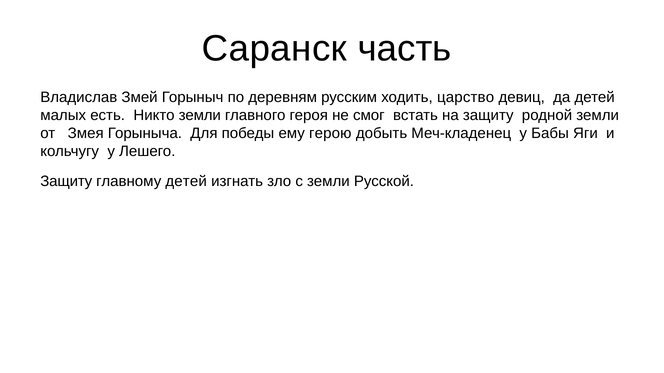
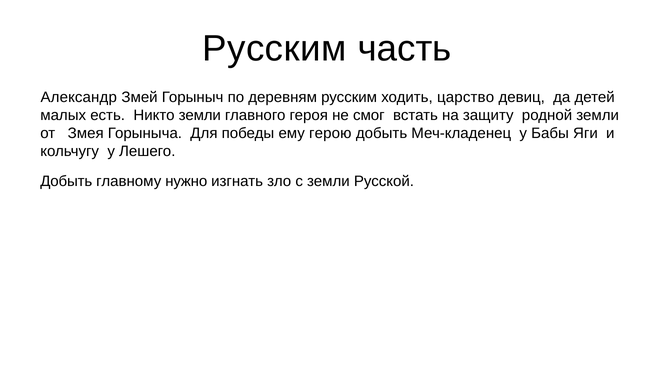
Саранск at (274, 49): Саранск -> Русским
Владислав: Владислав -> Александр
Защиту at (66, 182): Защиту -> Добыть
главному детей: детей -> нужно
